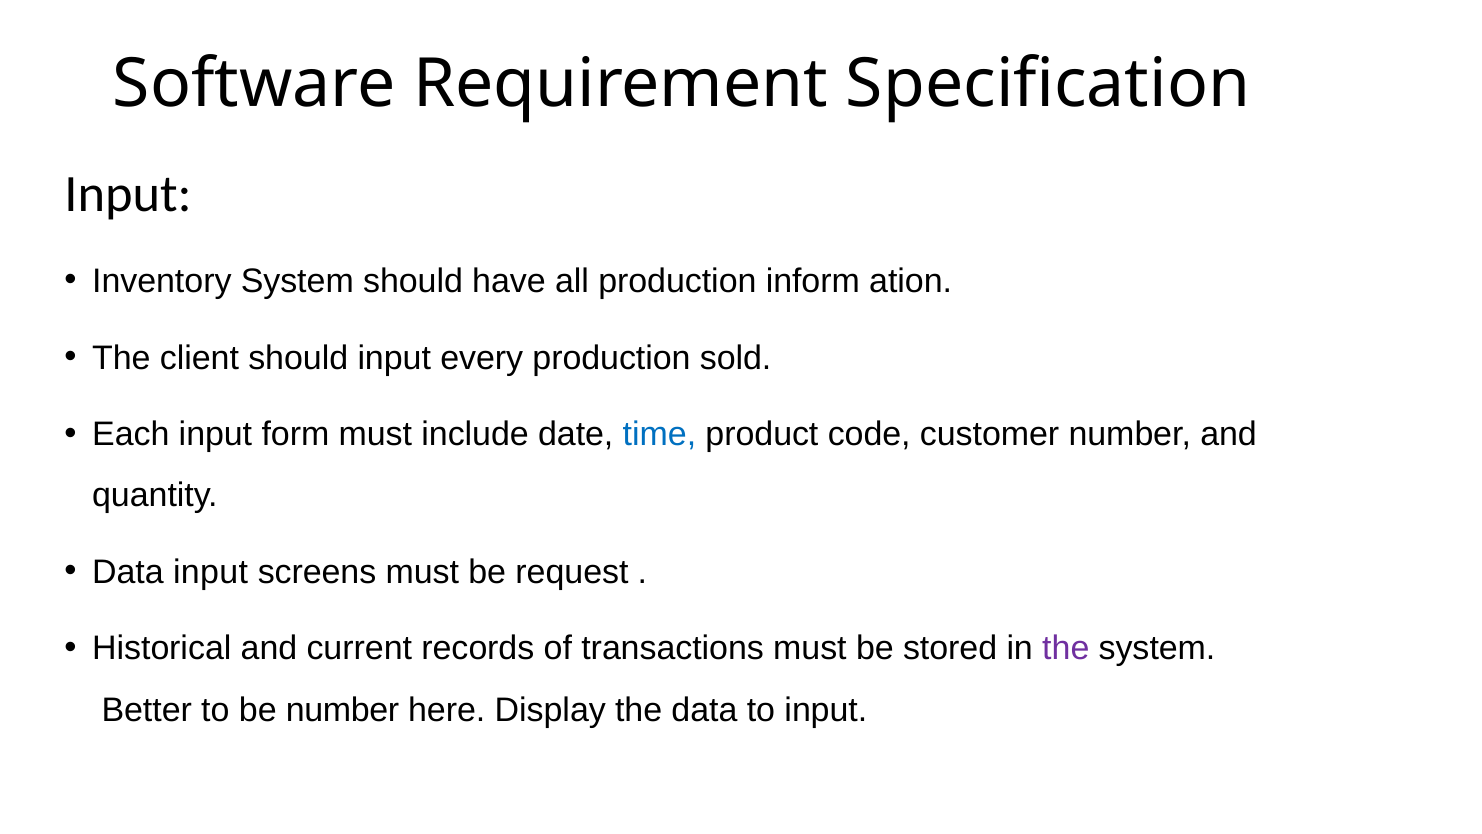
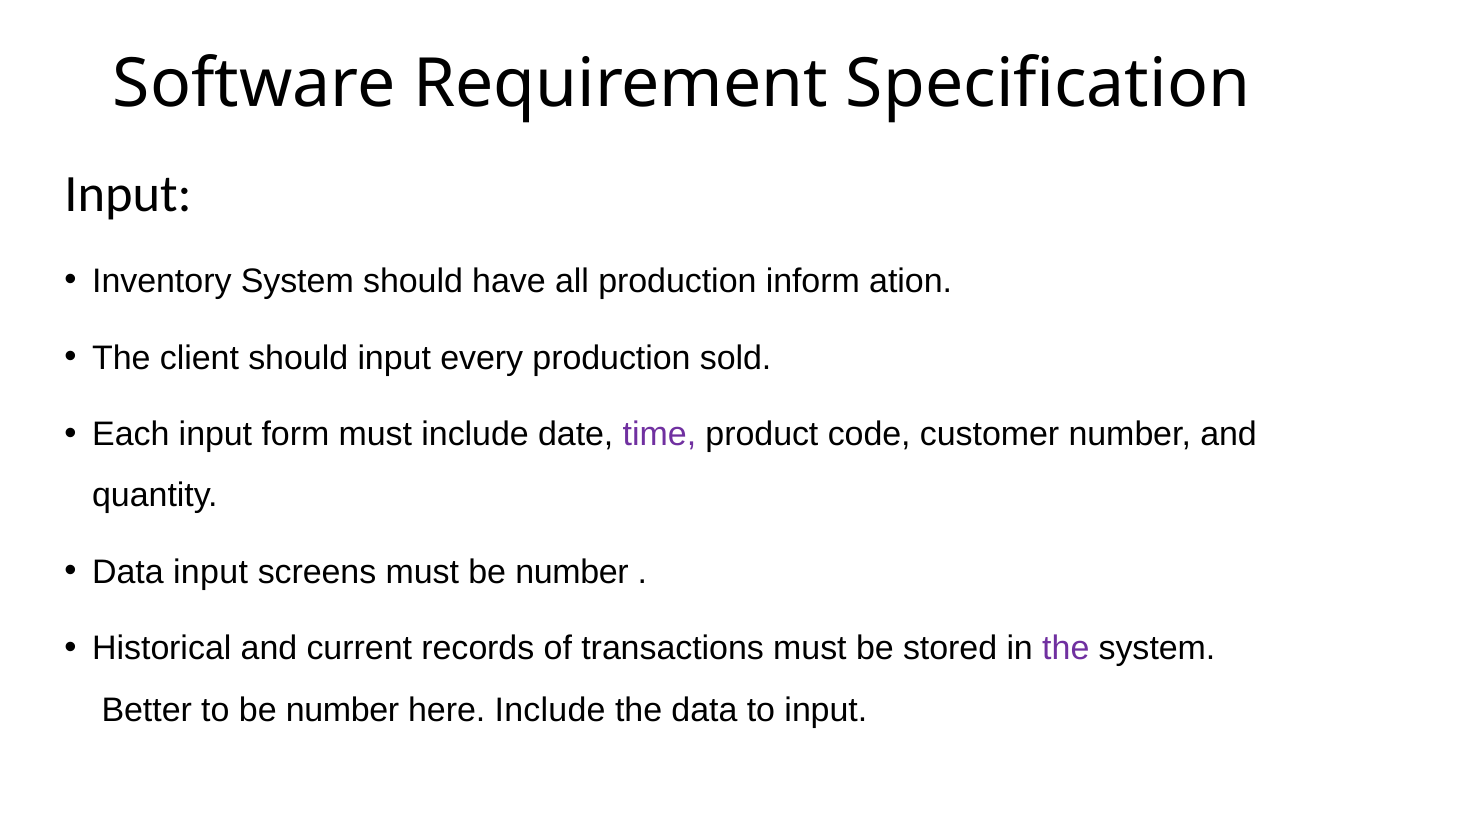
time colour: blue -> purple
must be request: request -> number
here Display: Display -> Include
